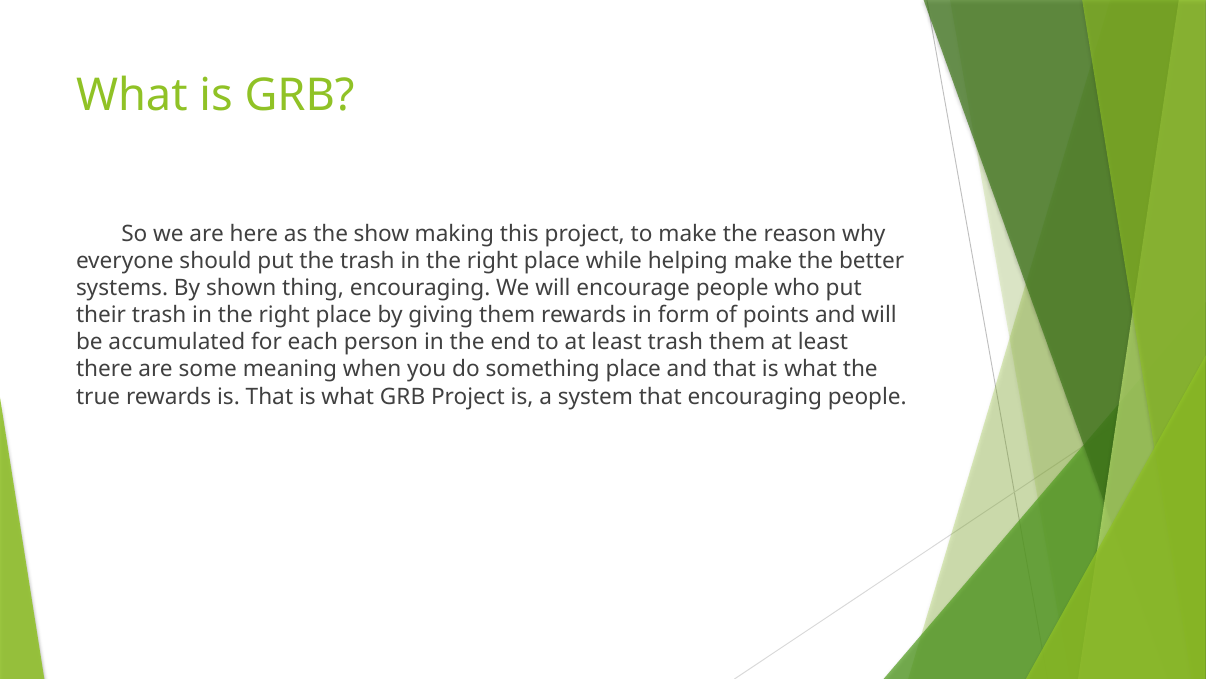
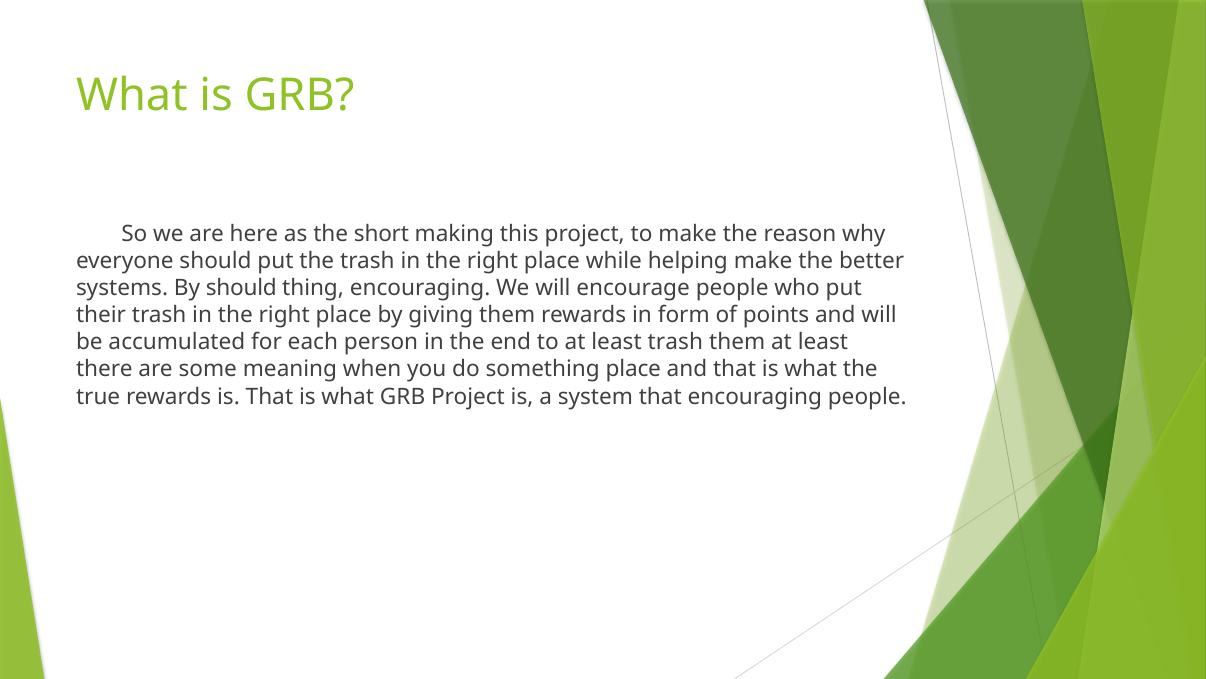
show: show -> short
By shown: shown -> should
